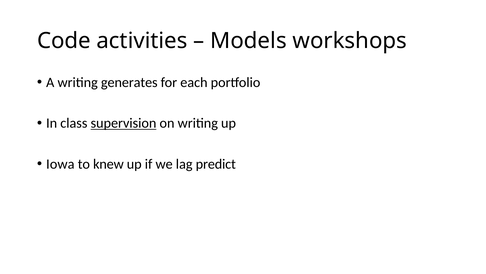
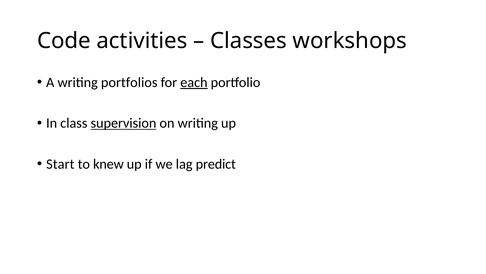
Models: Models -> Classes
generates: generates -> portfolios
each underline: none -> present
Iowa: Iowa -> Start
